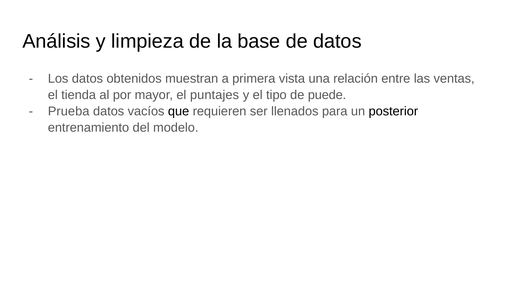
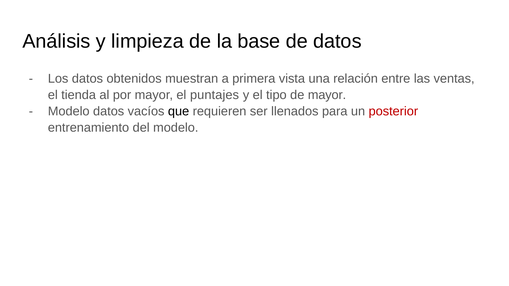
de puede: puede -> mayor
Prueba at (69, 111): Prueba -> Modelo
posterior colour: black -> red
